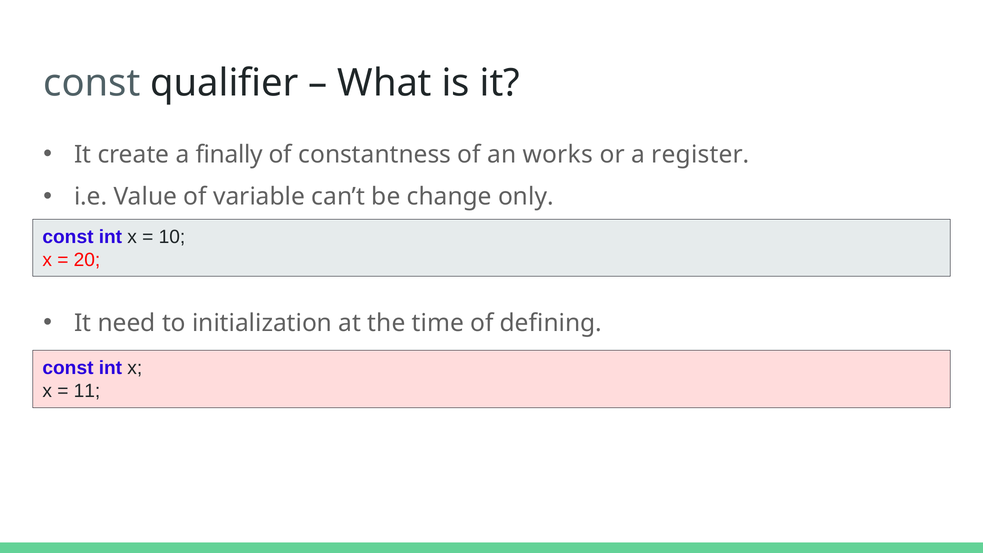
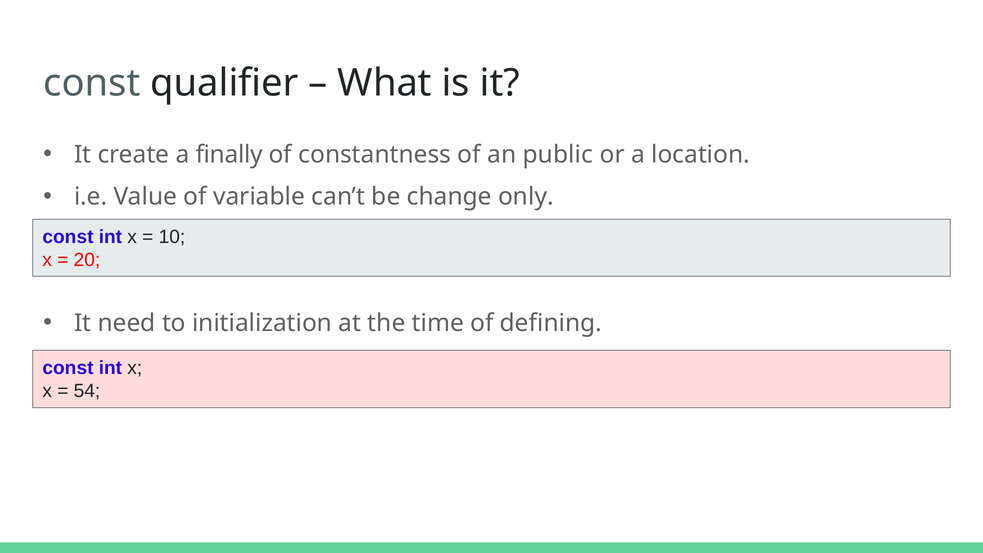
works: works -> public
register: register -> location
11: 11 -> 54
